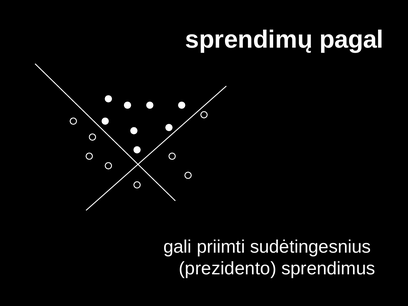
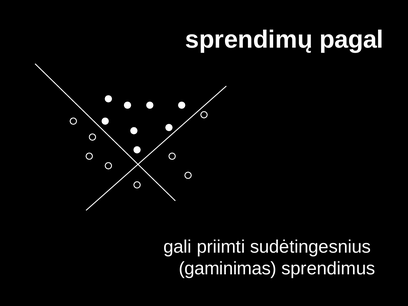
prezidento: prezidento -> gaminimas
